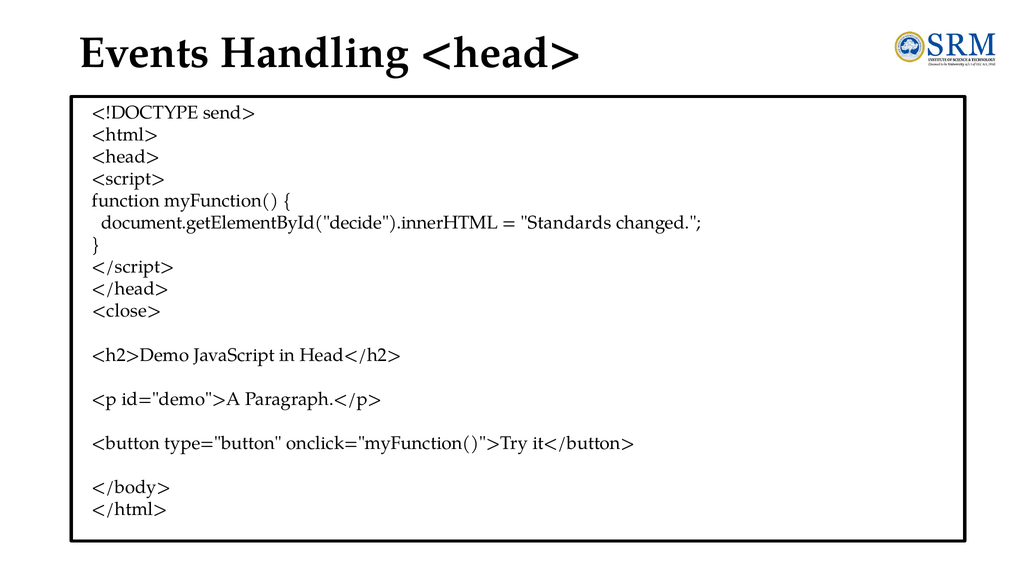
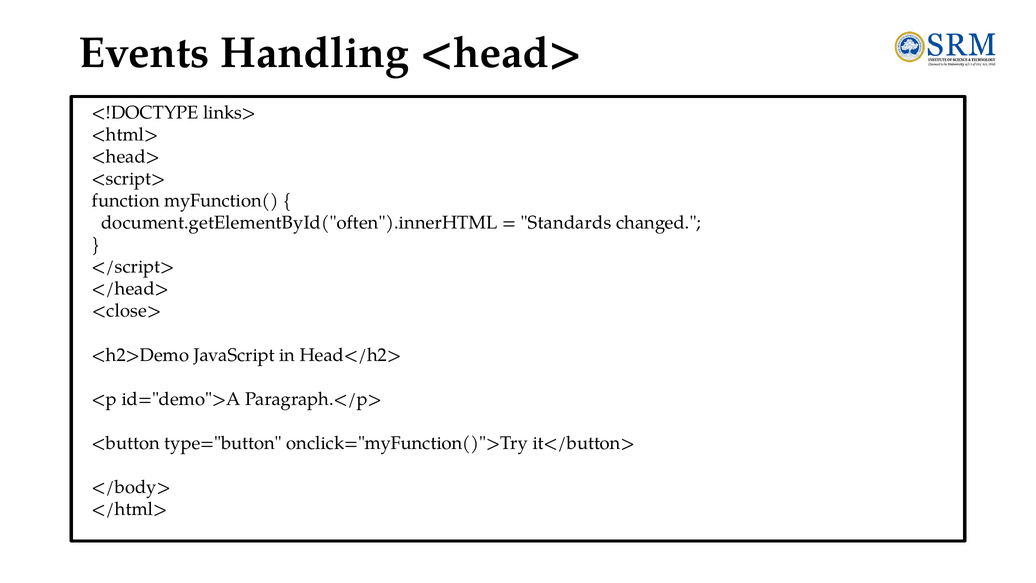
send>: send> -> links>
document.getElementById("decide").innerHTML: document.getElementById("decide").innerHTML -> document.getElementById("often").innerHTML
